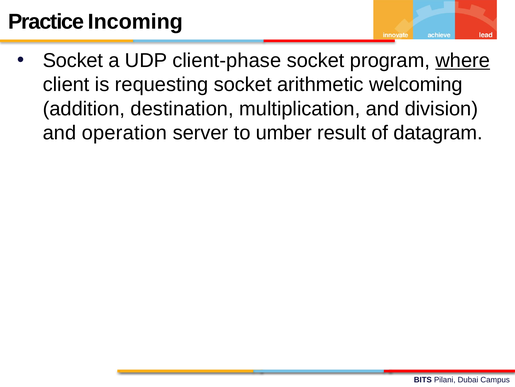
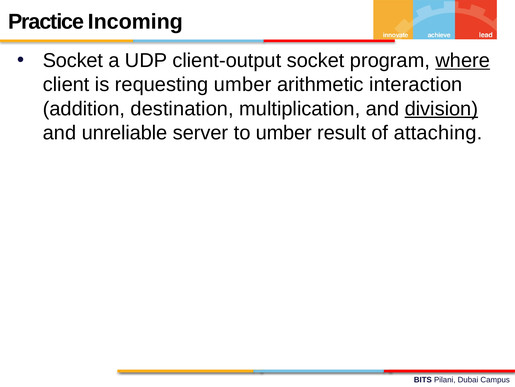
client-phase: client-phase -> client-output
requesting socket: socket -> umber
welcoming: welcoming -> interaction
division underline: none -> present
operation: operation -> unreliable
datagram: datagram -> attaching
